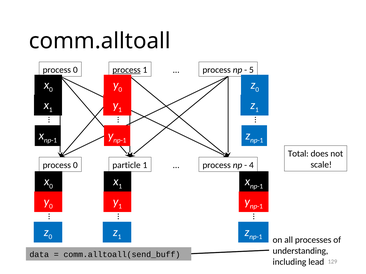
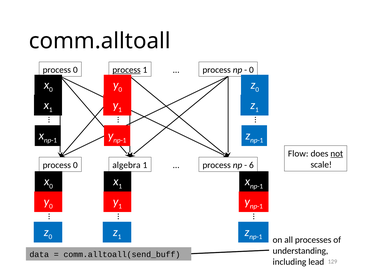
5 at (251, 70): 5 -> 0
Total: Total -> Flow
not underline: none -> present
particle: particle -> algebra
4: 4 -> 6
